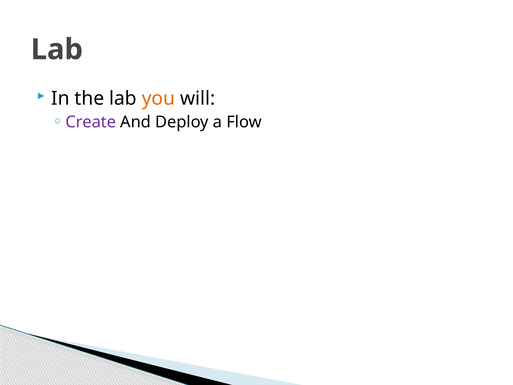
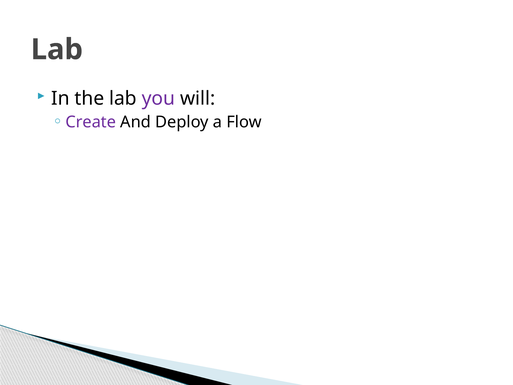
you colour: orange -> purple
